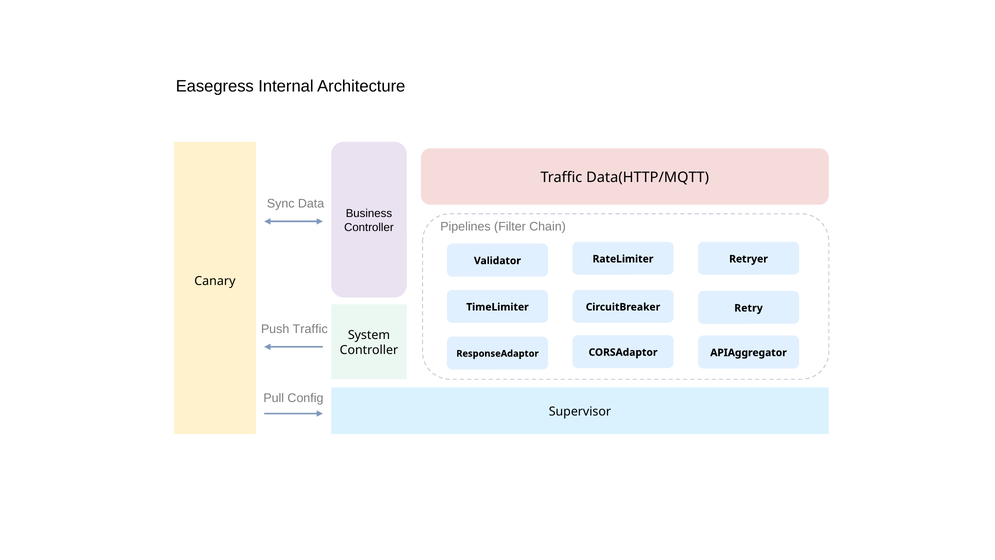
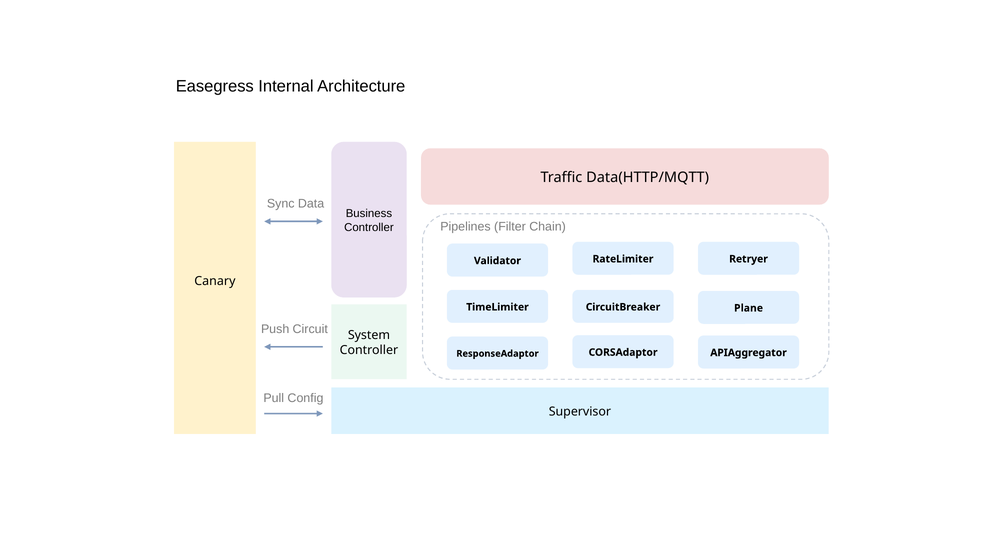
Retry: Retry -> Plane
Push Traffic: Traffic -> Circuit
